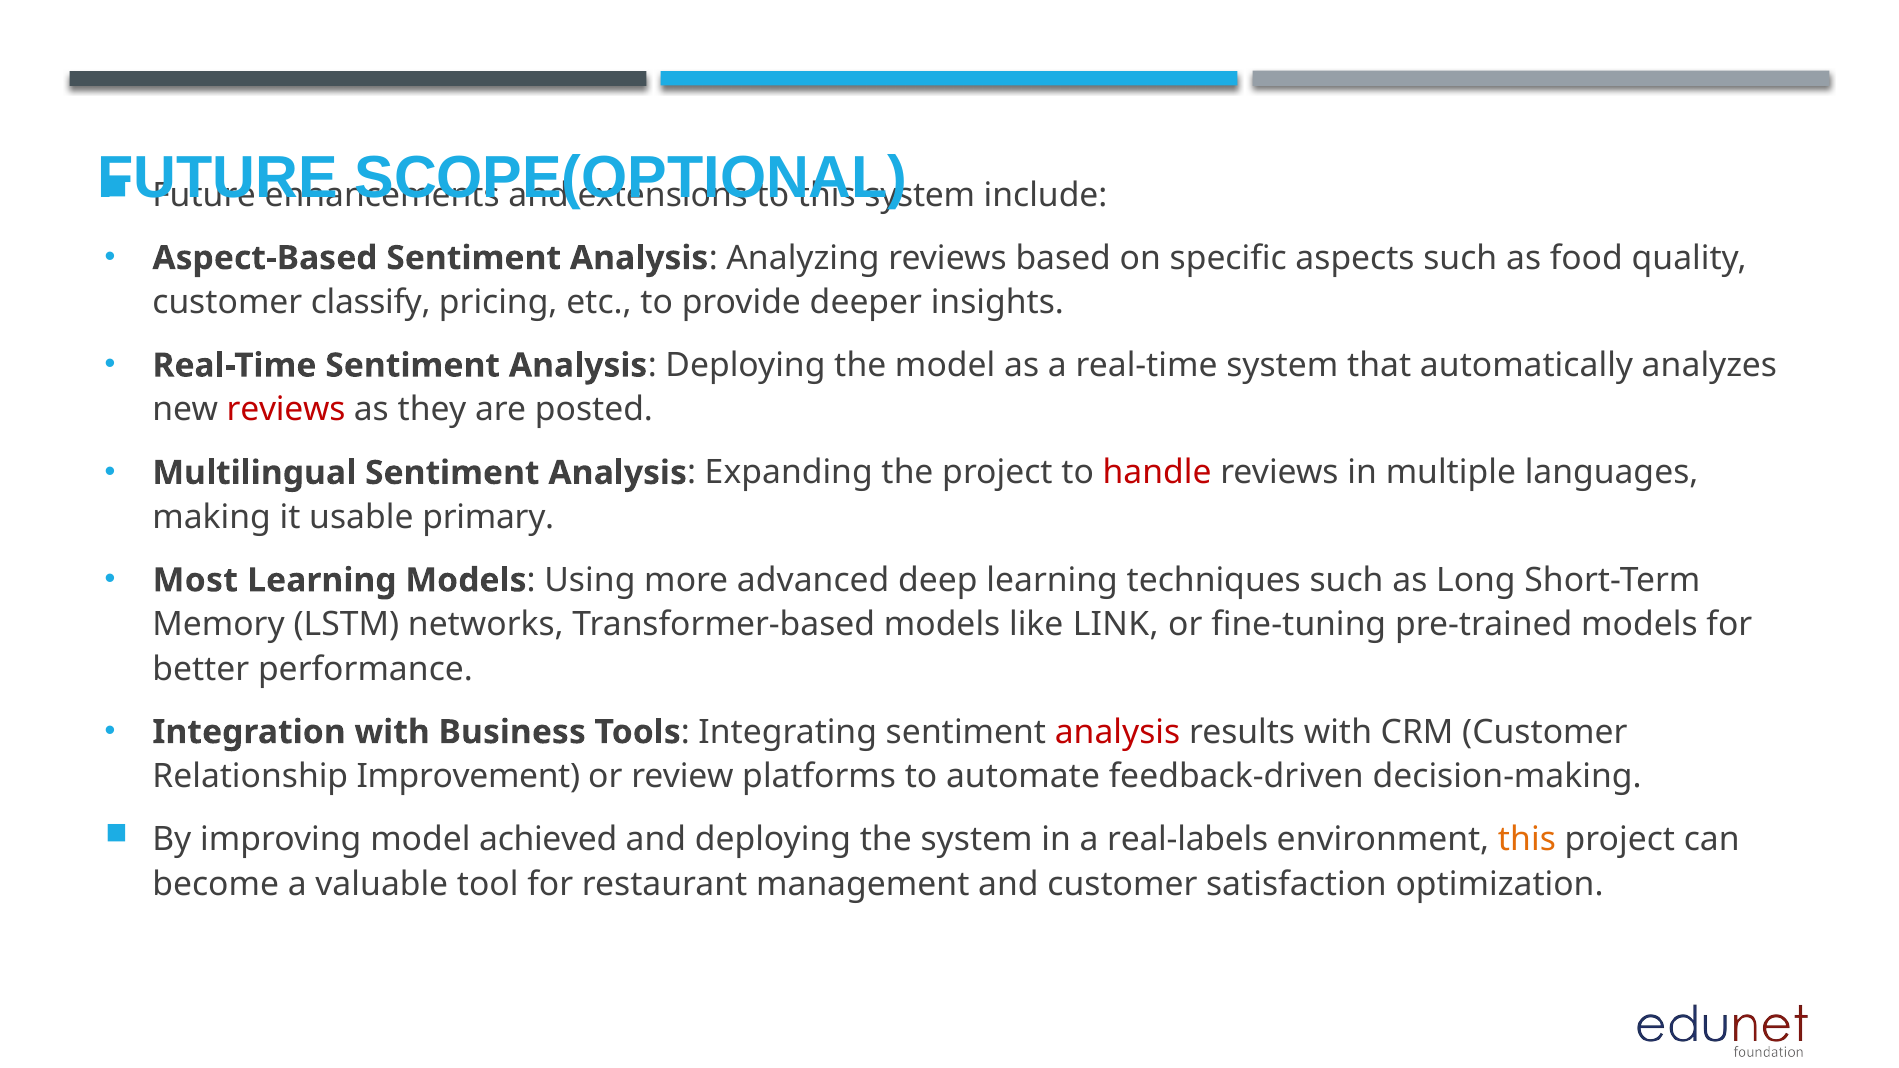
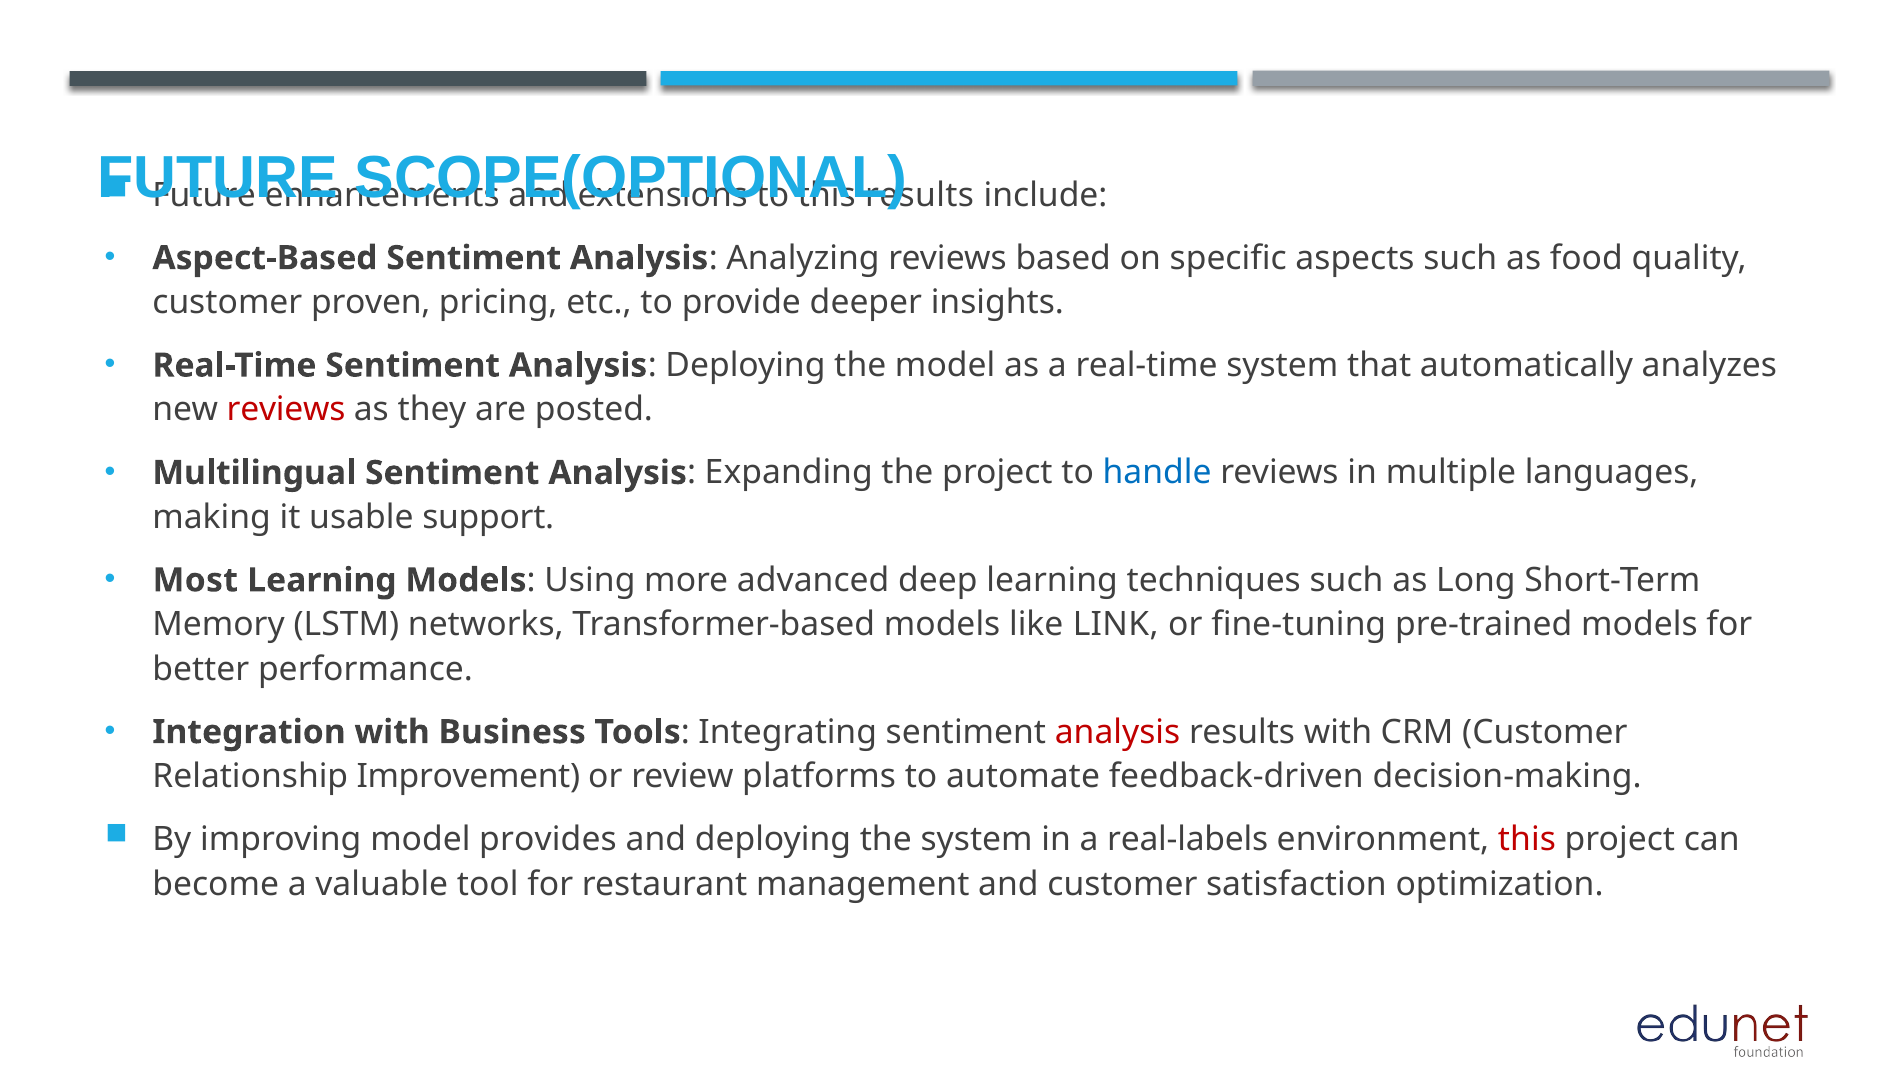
system at (920, 195): system -> results
classify: classify -> proven
handle colour: red -> blue
primary: primary -> support
achieved: achieved -> provides
this at (1527, 840) colour: orange -> red
